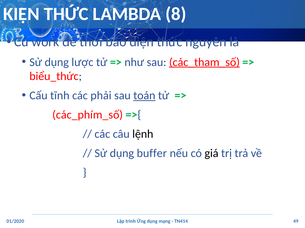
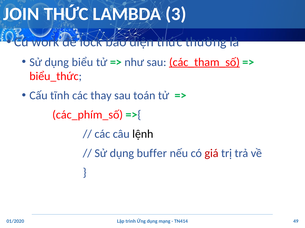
KIỆN: KIỆN -> JOIN
8: 8 -> 3
thời: thời -> lock
nguyên: nguyên -> thường
lược: lược -> biểu
phải: phải -> thay
toán underline: present -> none
giá colour: black -> red
